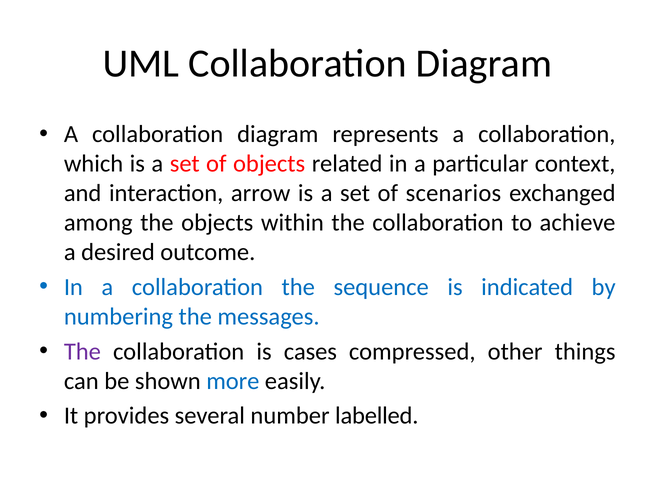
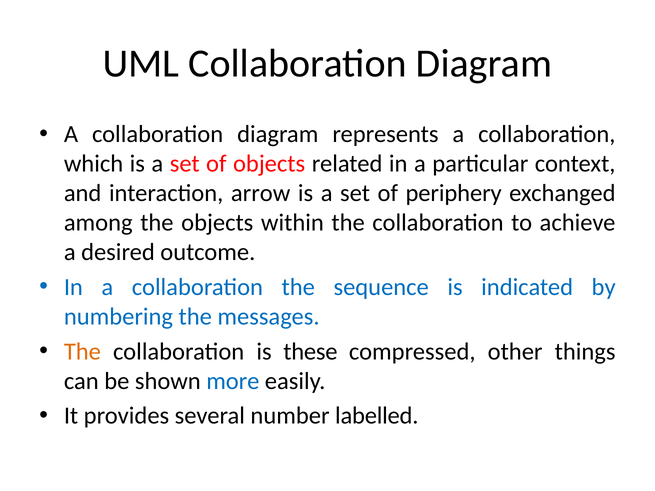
scenarios: scenarios -> periphery
The at (82, 352) colour: purple -> orange
cases: cases -> these
